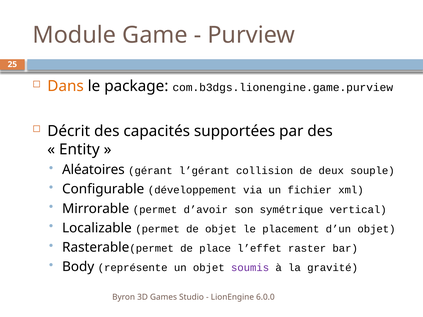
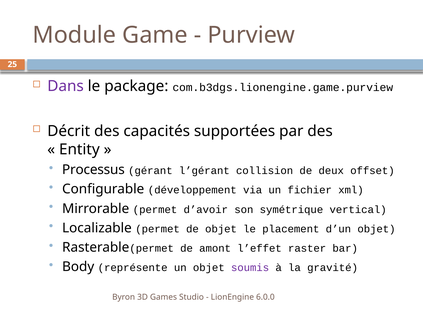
Dans colour: orange -> purple
Aléatoires: Aléatoires -> Processus
souple: souple -> offset
place: place -> amont
